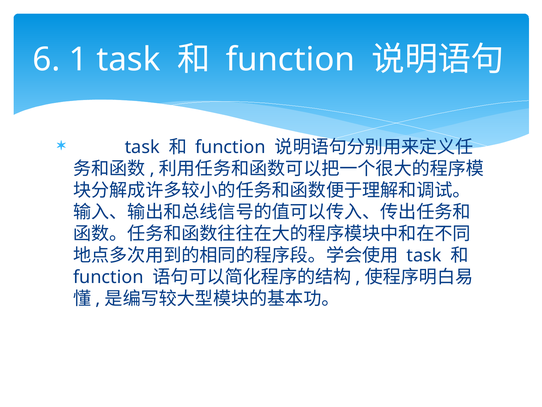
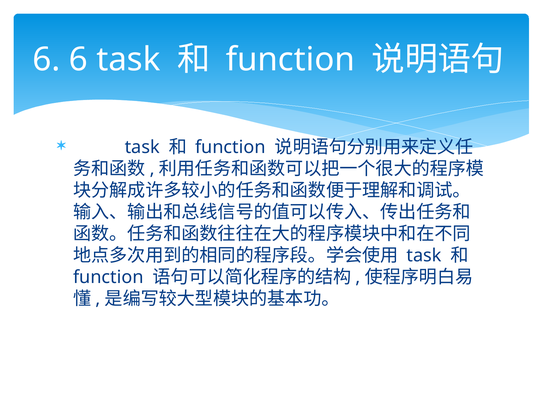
6 1: 1 -> 6
